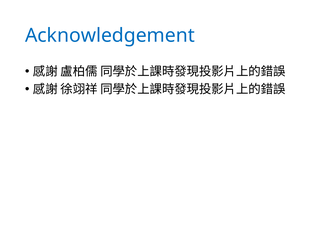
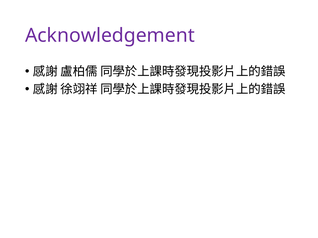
Acknowledgement colour: blue -> purple
